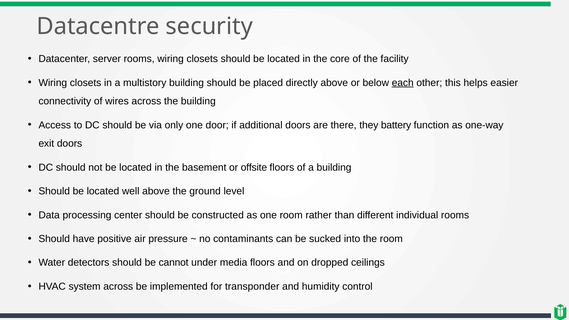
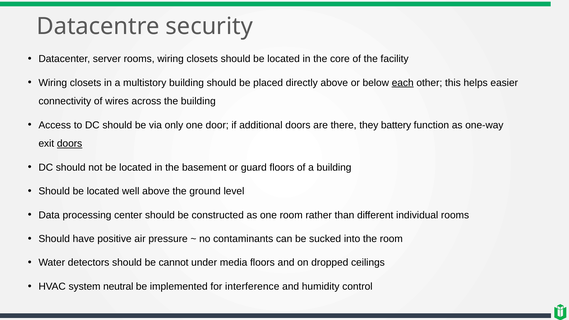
doors at (70, 144) underline: none -> present
offsite: offsite -> guard
system across: across -> neutral
transponder: transponder -> interference
